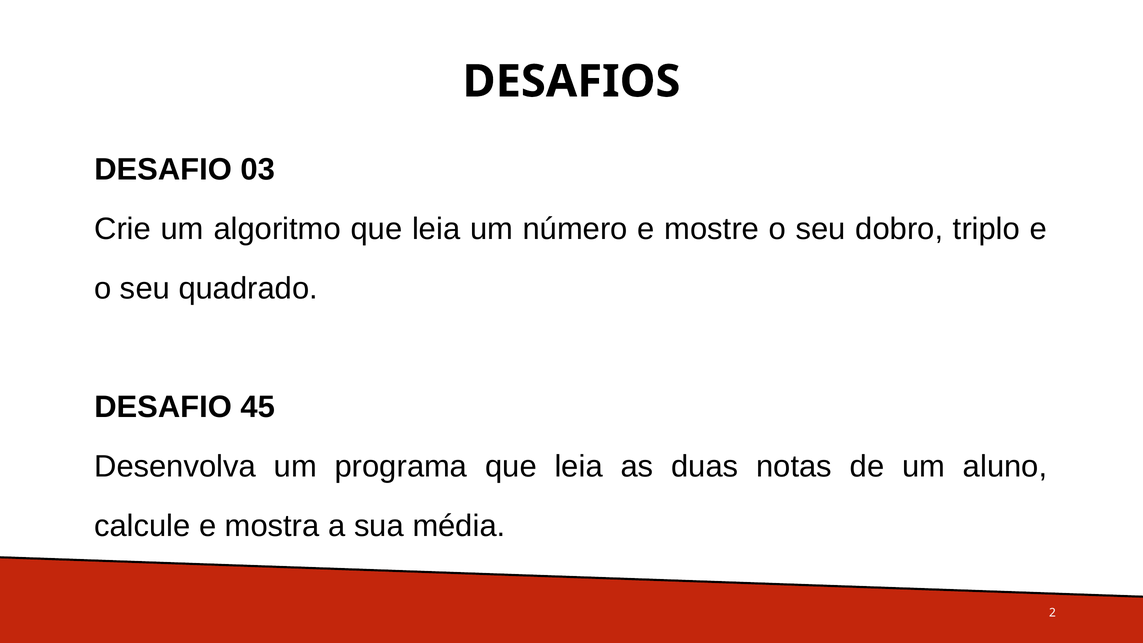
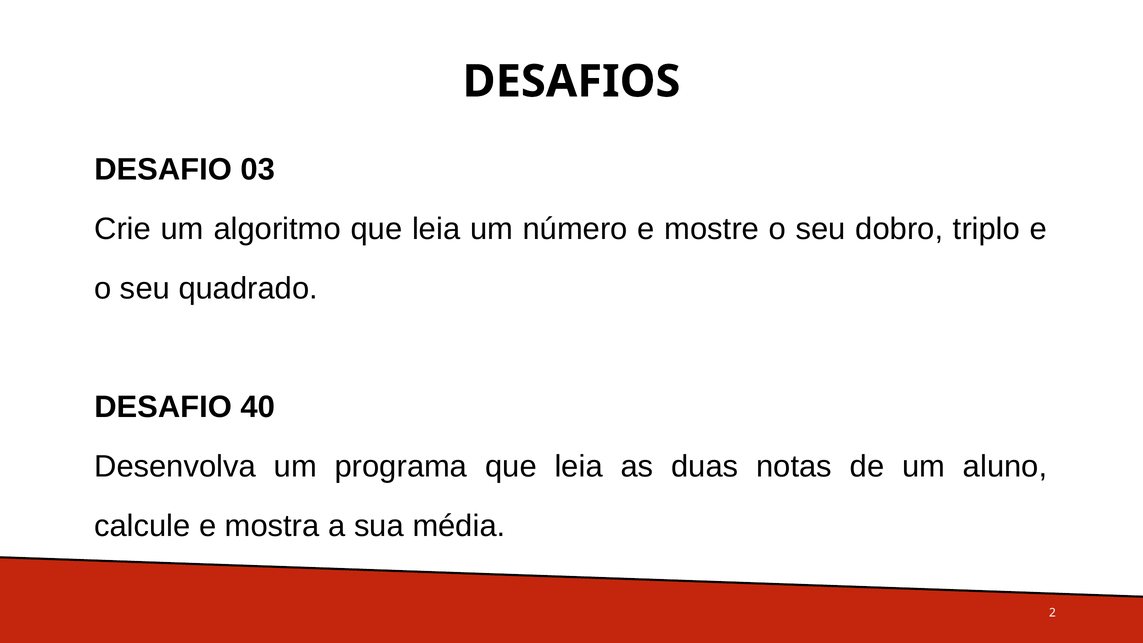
45: 45 -> 40
